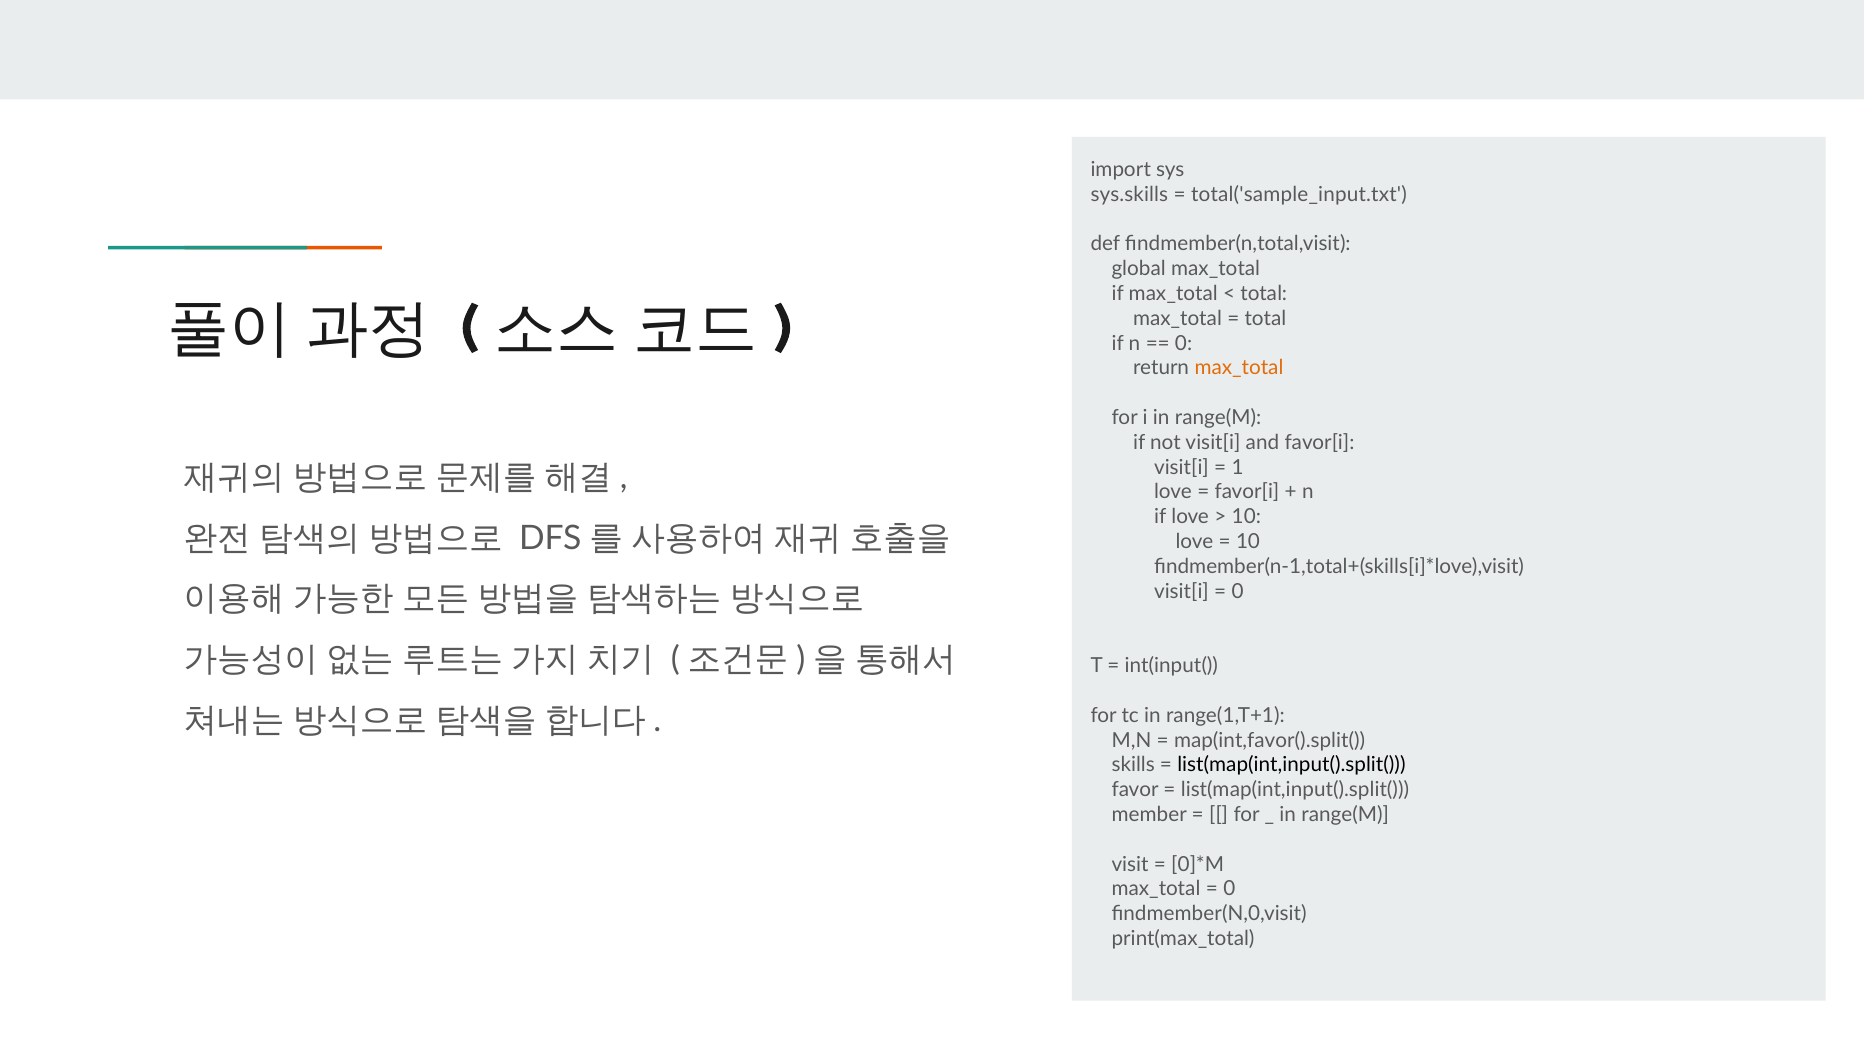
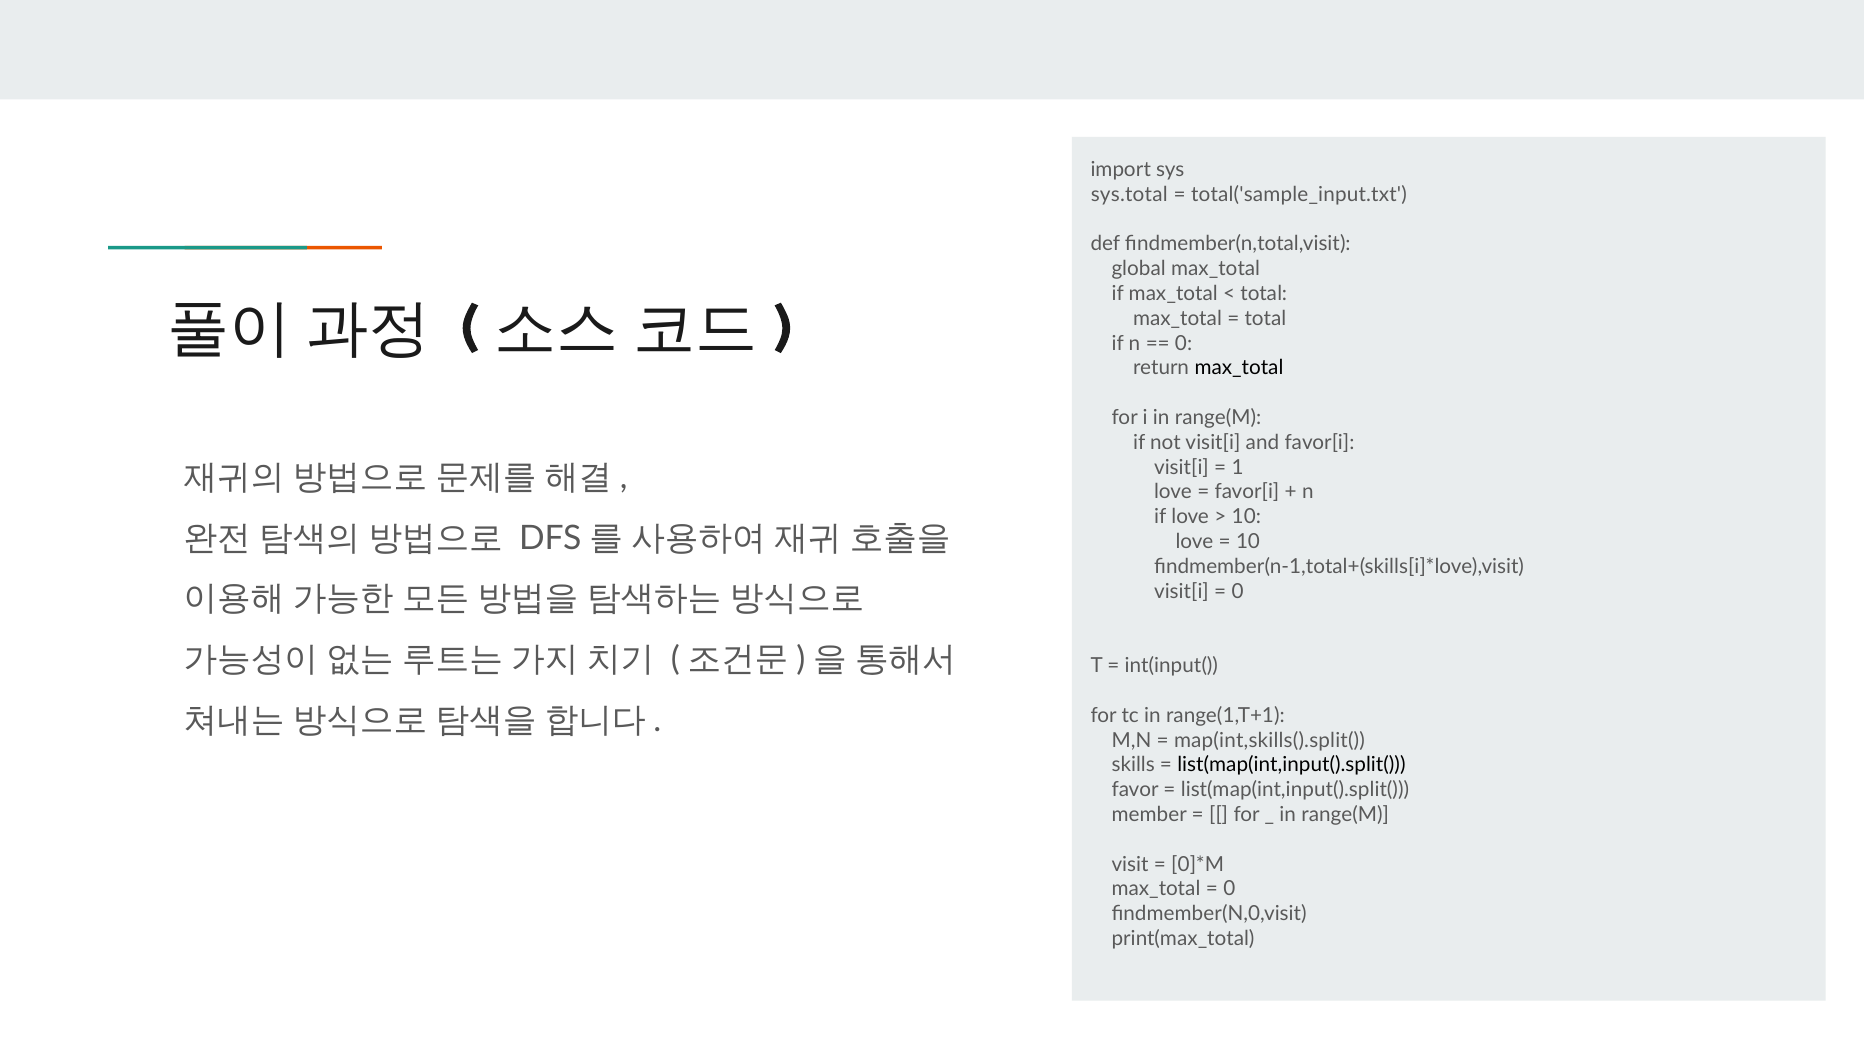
sys.skills: sys.skills -> sys.total
max_total at (1239, 368) colour: orange -> black
map(int,favor().split(: map(int,favor().split( -> map(int,skills().split(
